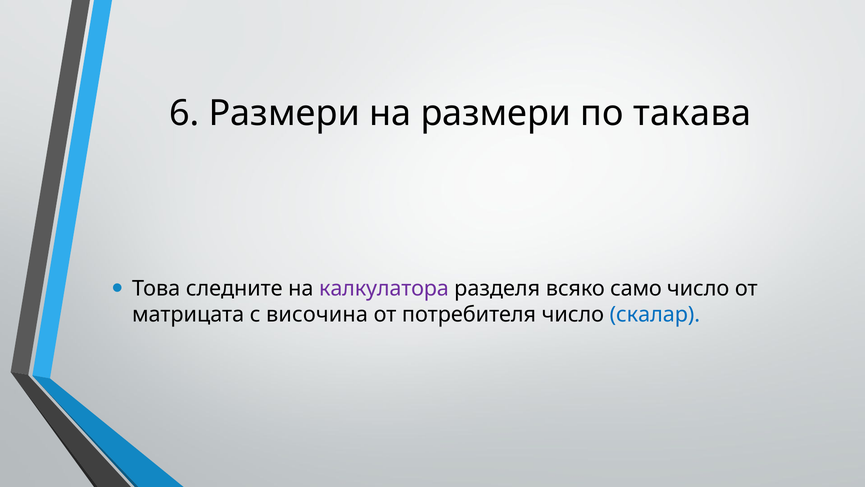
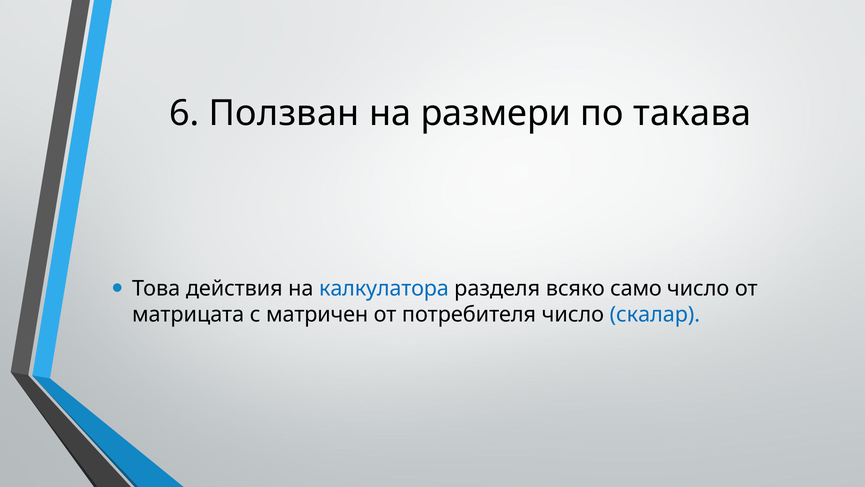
6 Размери: Размери -> Ползван
следните: следните -> действия
калкулатора colour: purple -> blue
височина: височина -> матричен
